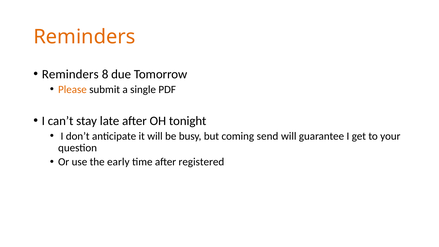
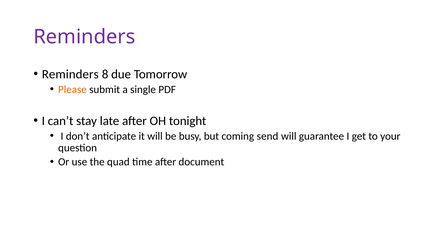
Reminders at (84, 37) colour: orange -> purple
early: early -> quad
registered: registered -> document
